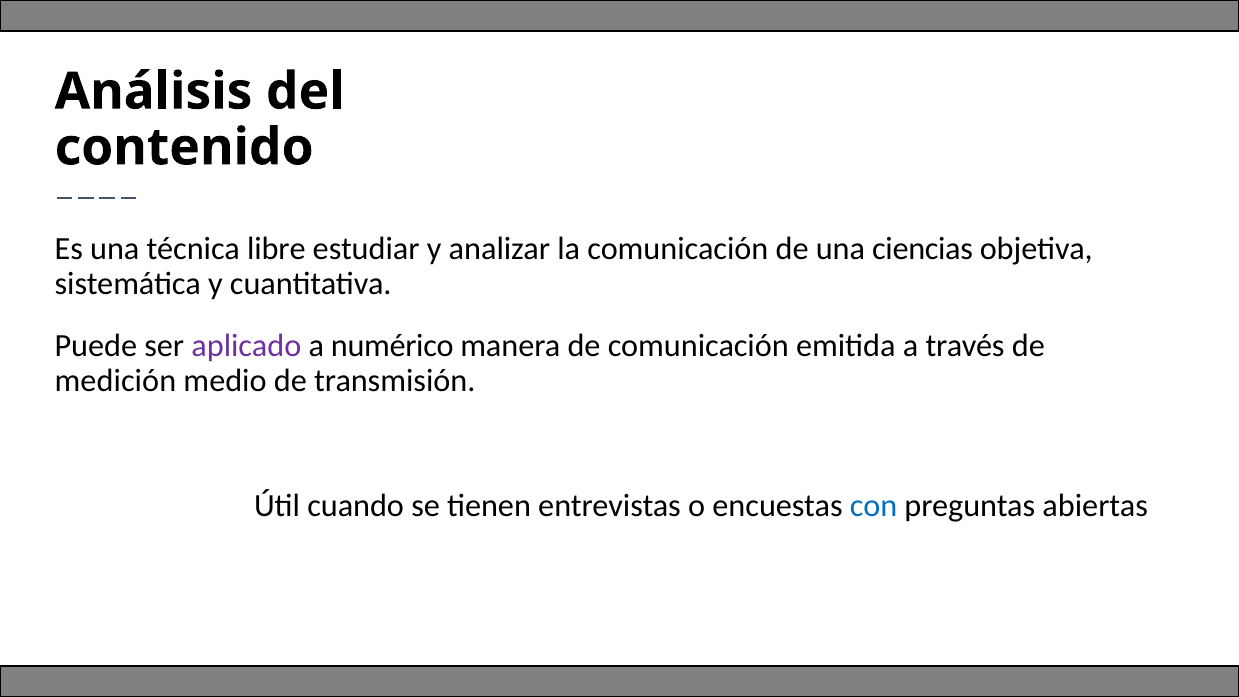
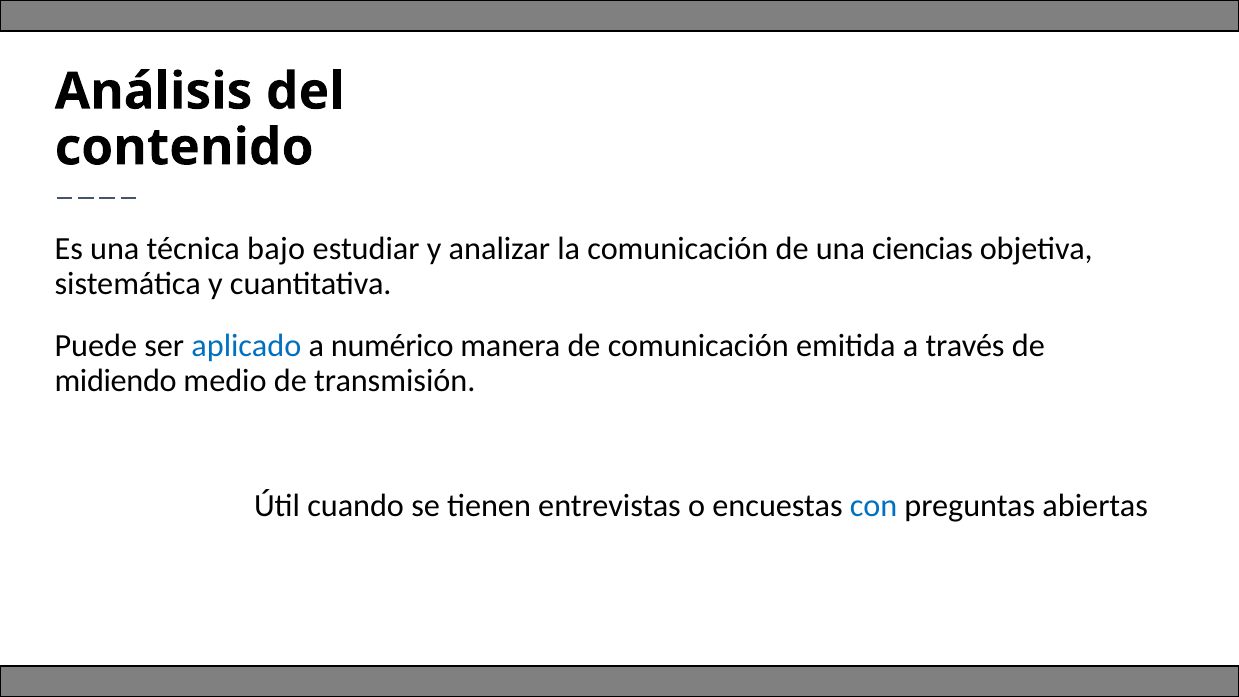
libre: libre -> bajo
aplicado colour: purple -> blue
medición: medición -> midiendo
